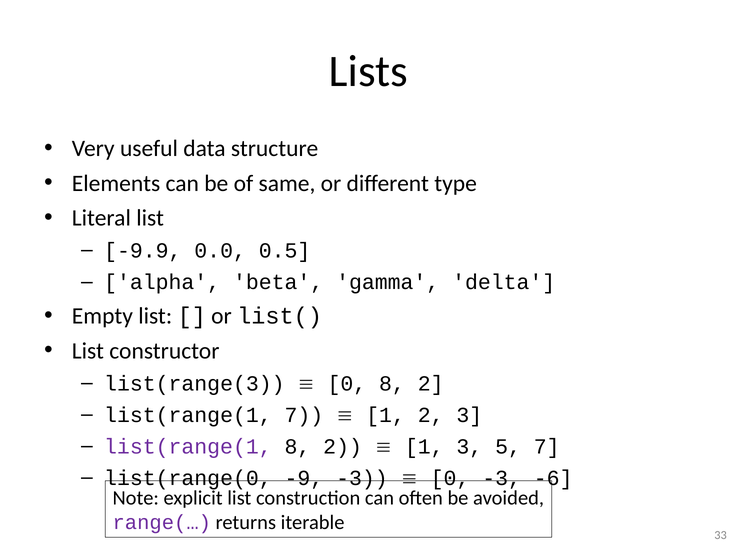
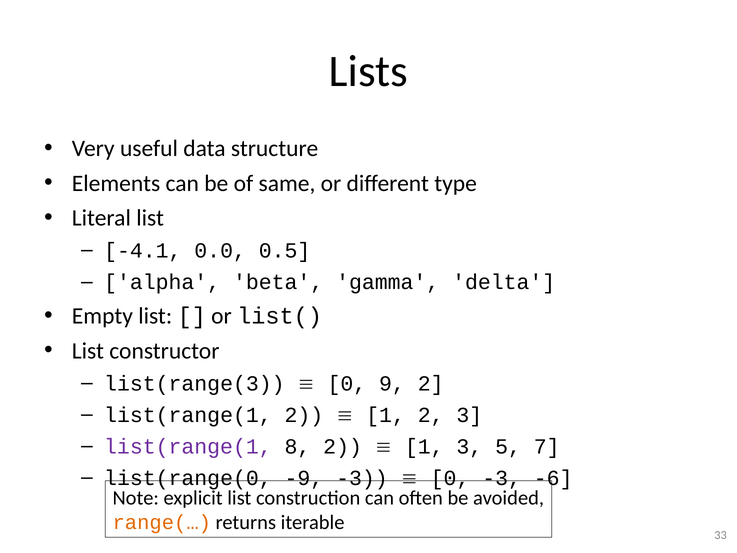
-9.9: -9.9 -> -4.1
0 8: 8 -> 9
list(range(1 7: 7 -> 2
range(… colour: purple -> orange
